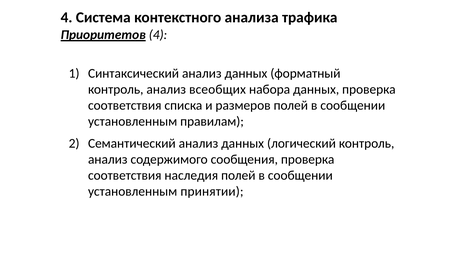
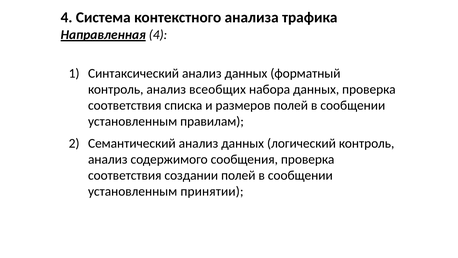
Приоритетов: Приоритетов -> Направленная
наследия: наследия -> создании
